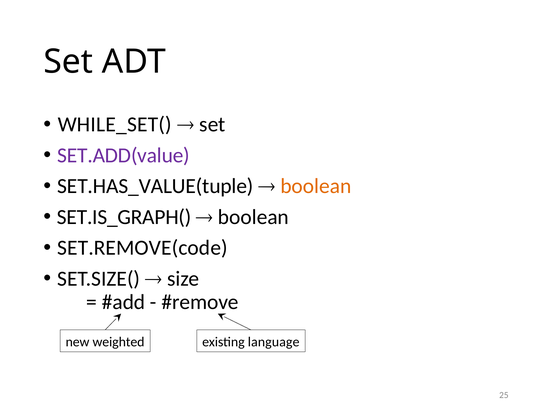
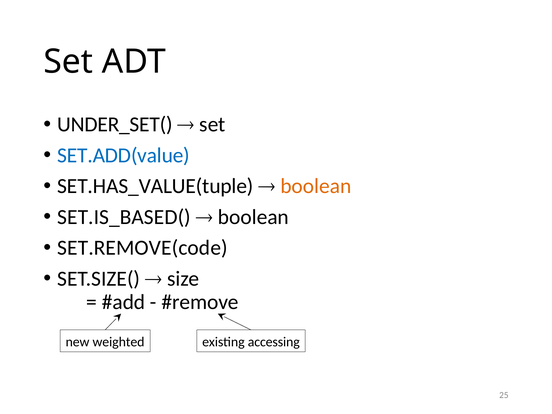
WHILE_SET(: WHILE_SET( -> UNDER_SET(
SET.ADD(value colour: purple -> blue
SET.IS_GRAPH(: SET.IS_GRAPH( -> SET.IS_BASED(
language: language -> accessing
